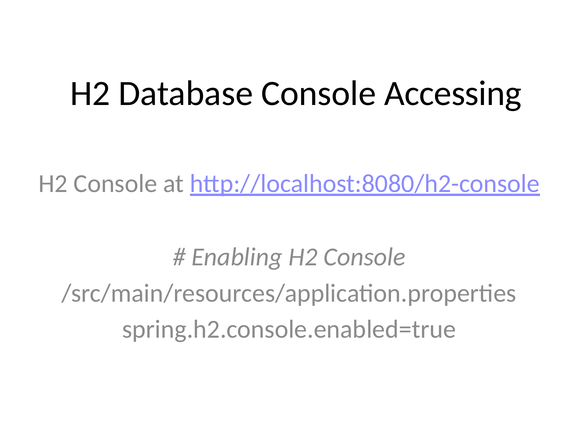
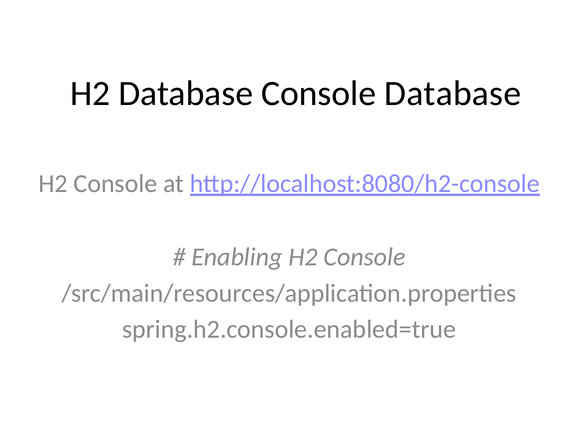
Console Accessing: Accessing -> Database
